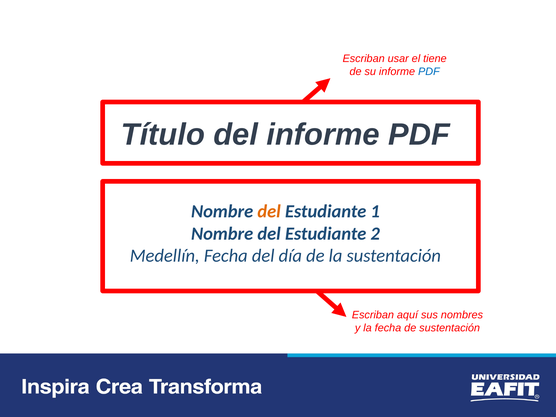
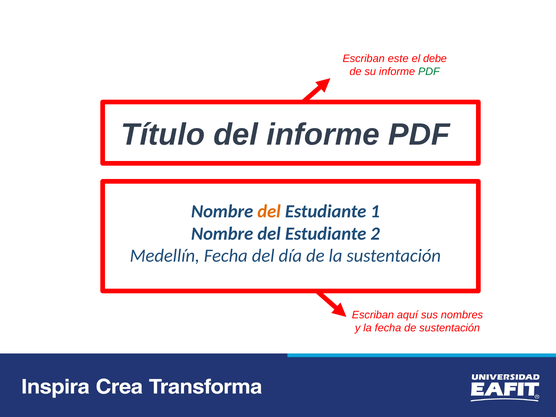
usar: usar -> este
tiene: tiene -> debe
PDF at (429, 71) colour: blue -> green
